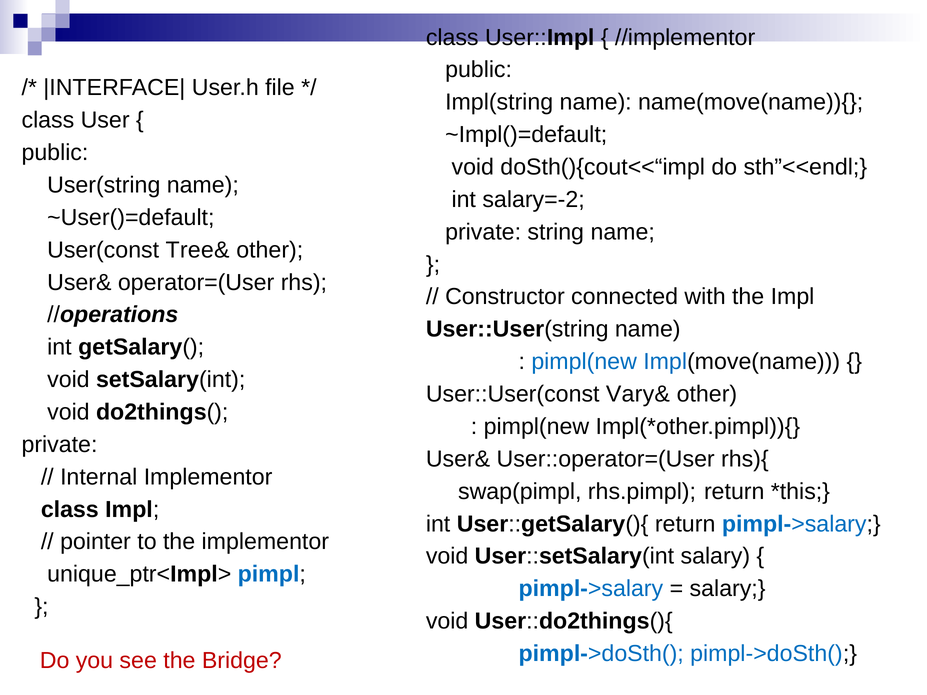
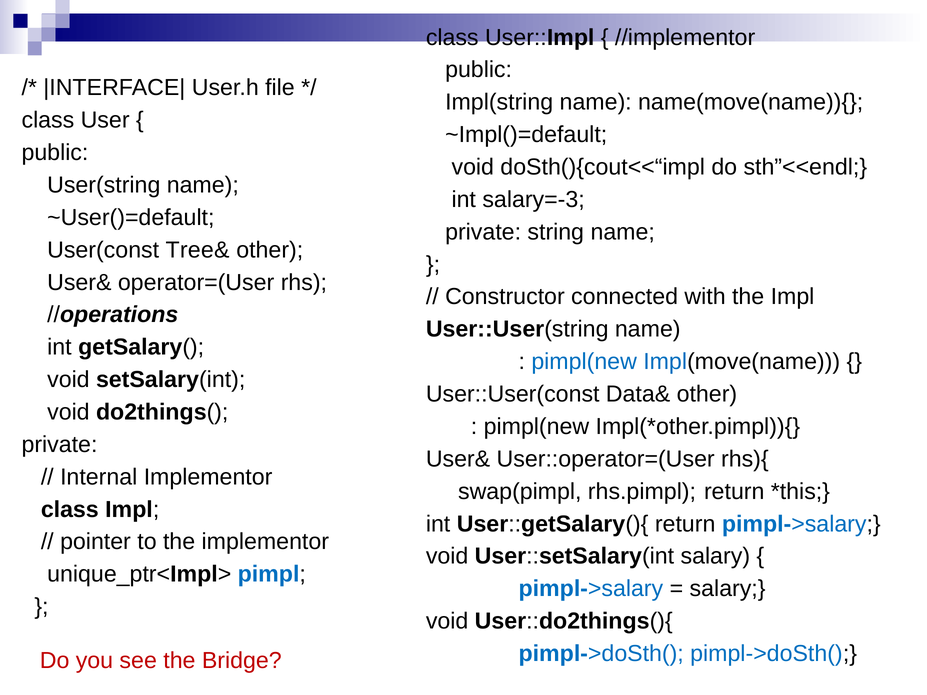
salary=-2: salary=-2 -> salary=-3
Vary&: Vary& -> Data&
